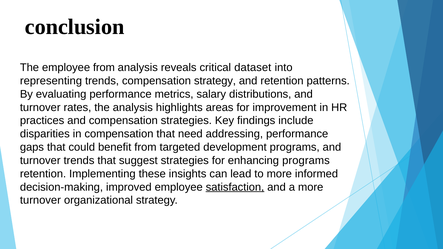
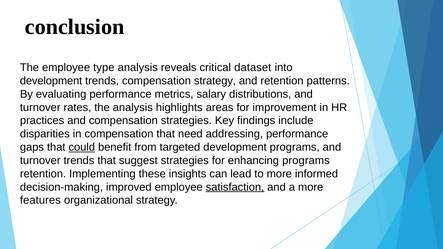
employee from: from -> type
representing at (51, 81): representing -> development
could underline: none -> present
turnover at (40, 200): turnover -> features
